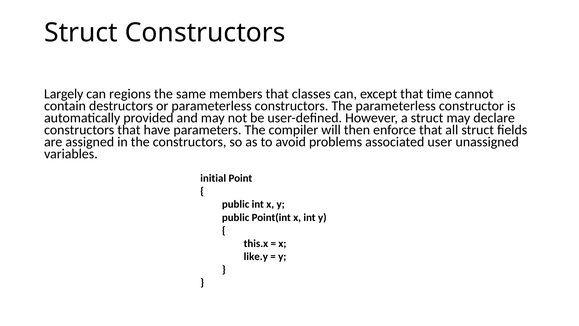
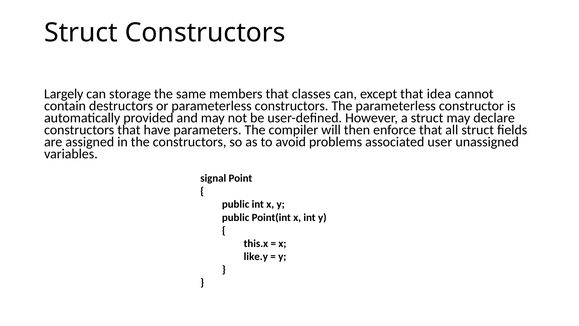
regions: regions -> storage
time: time -> idea
initial: initial -> signal
